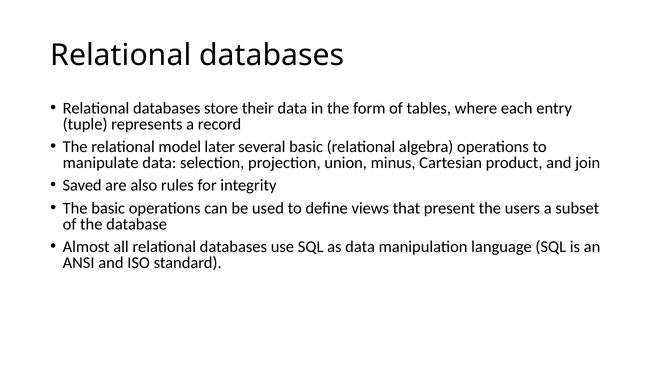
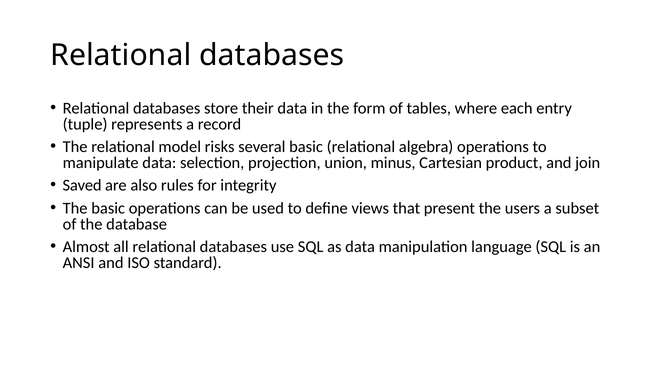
later: later -> risks
